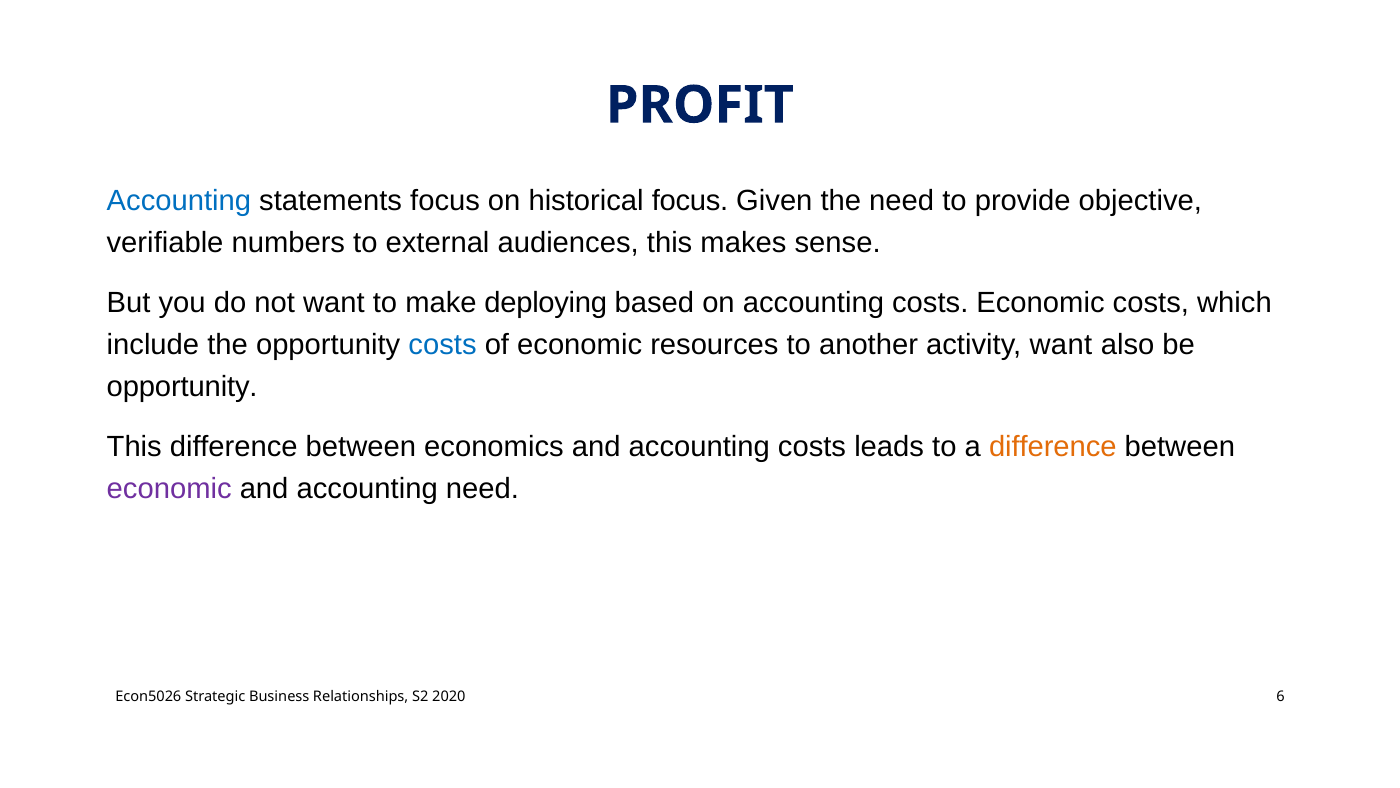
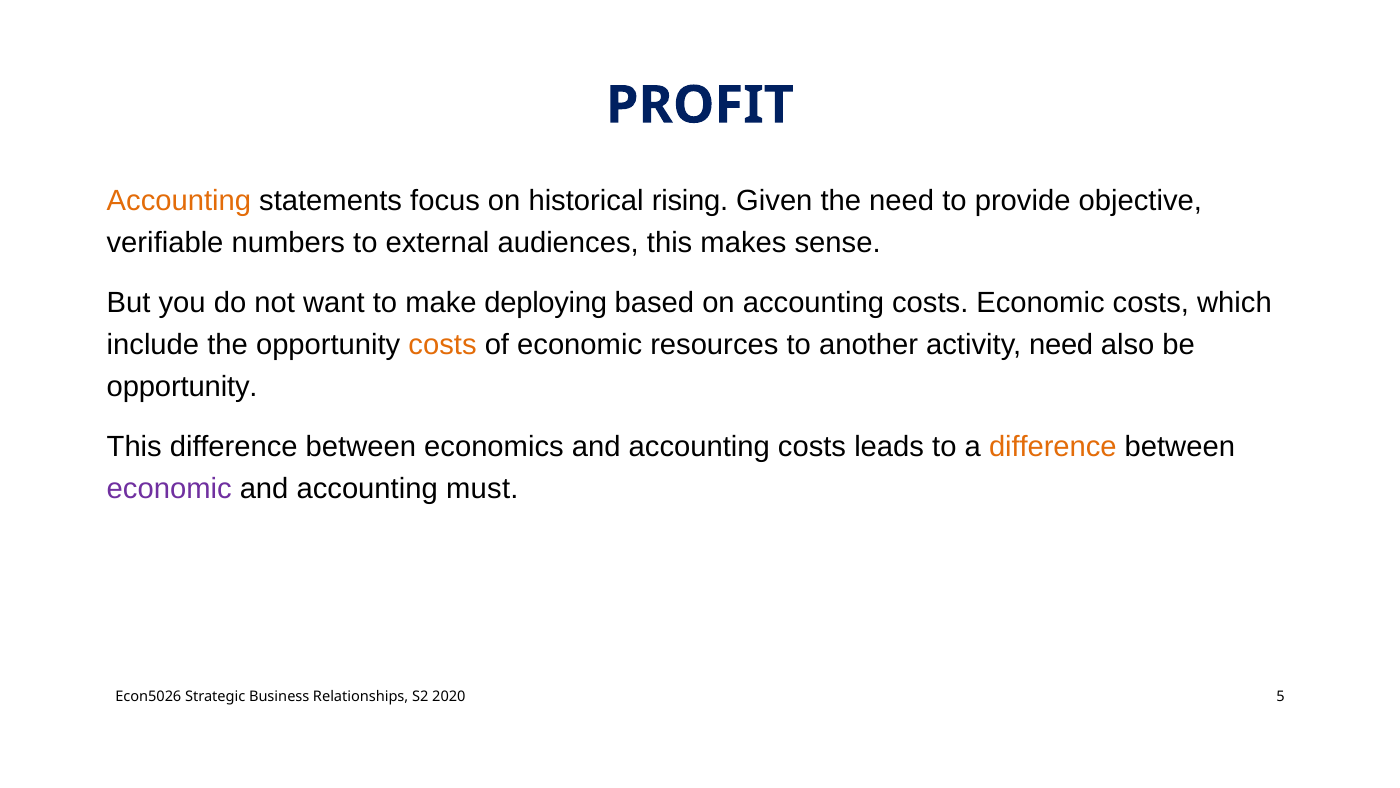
Accounting at (179, 201) colour: blue -> orange
historical focus: focus -> rising
costs at (443, 345) colour: blue -> orange
activity want: want -> need
accounting need: need -> must
6: 6 -> 5
